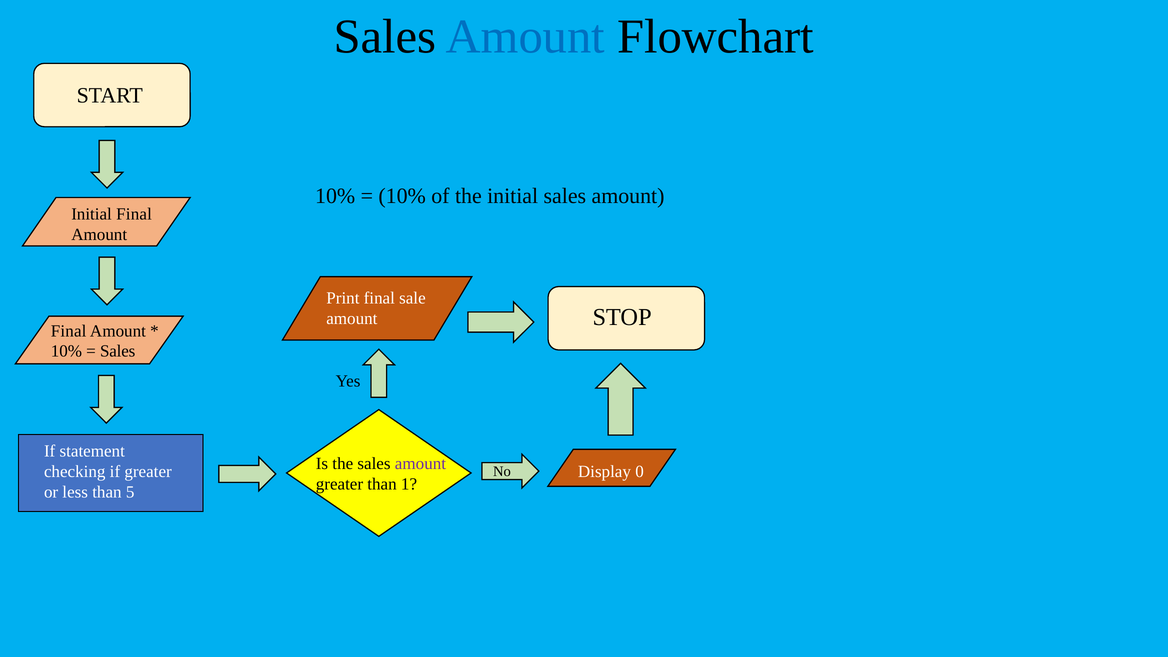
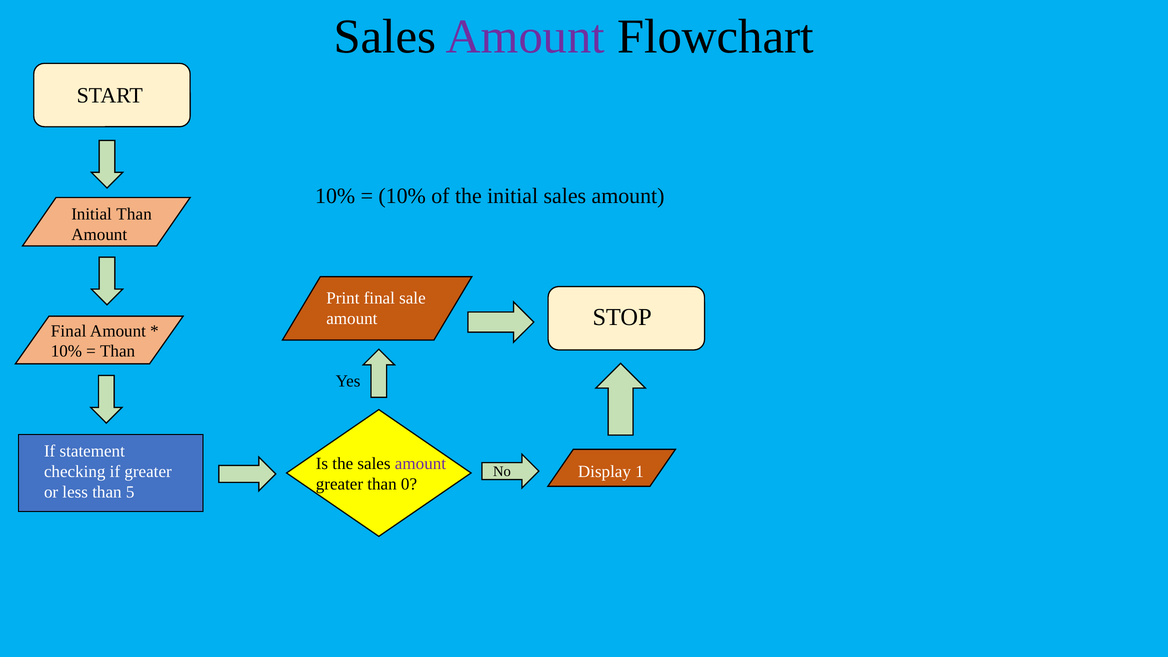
Amount at (525, 37) colour: blue -> purple
Initial Final: Final -> Than
Sales at (118, 351): Sales -> Than
0: 0 -> 1
1: 1 -> 0
